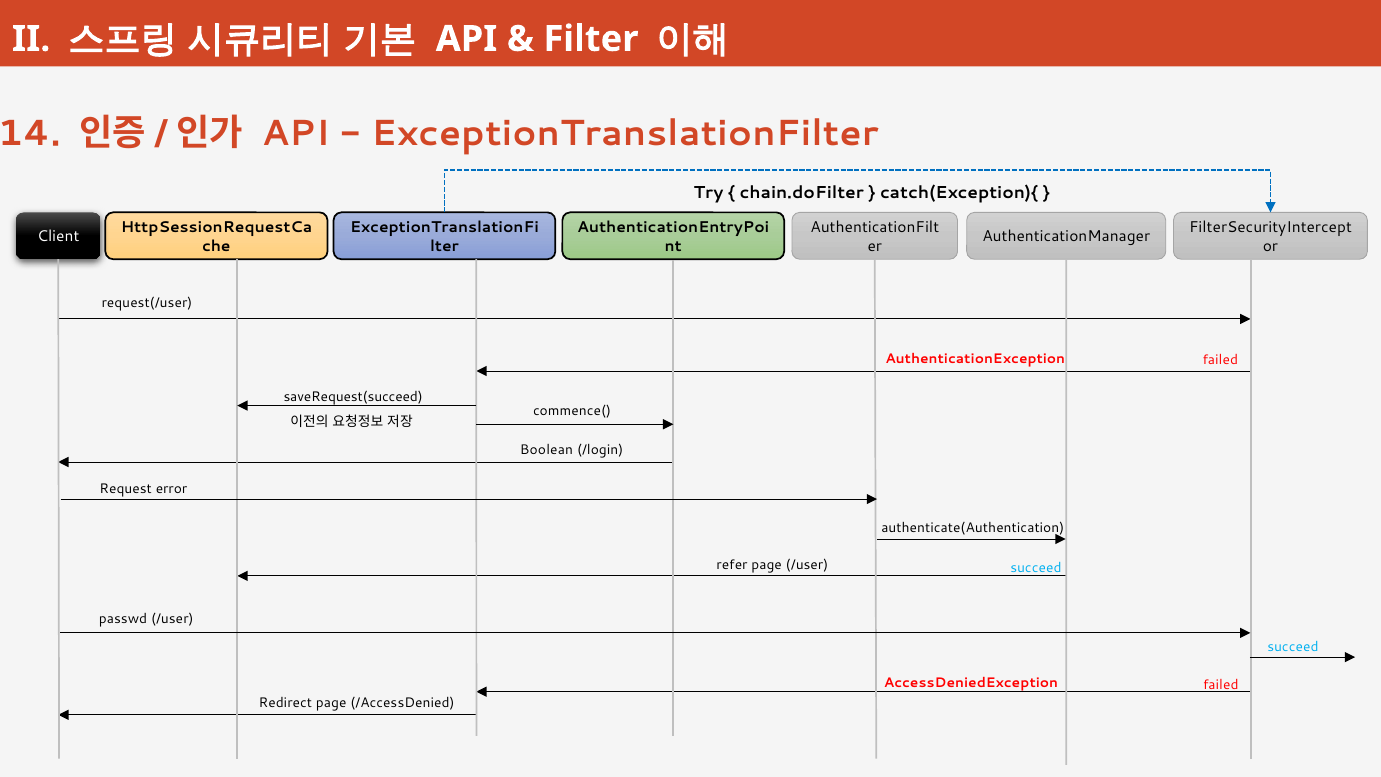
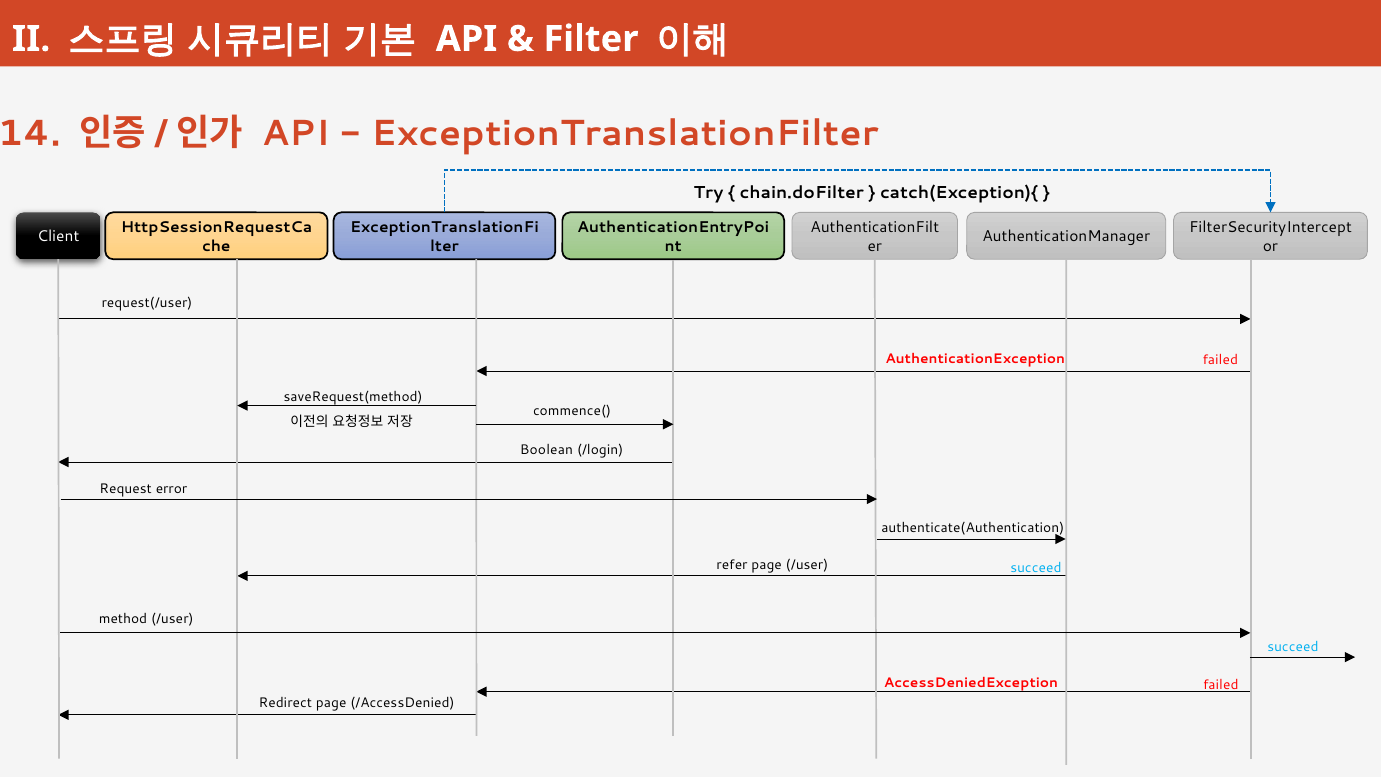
saveRequest(succeed: saveRequest(succeed -> saveRequest(method
passwd: passwd -> method
